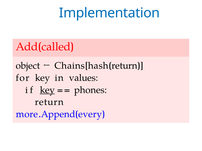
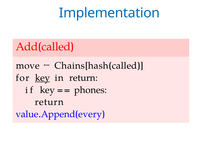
object: object -> move
return at (125, 66): return -> called
key at (43, 78) underline: none -> present
in values: values -> return
key at (47, 90) underline: present -> none
more: more -> value
